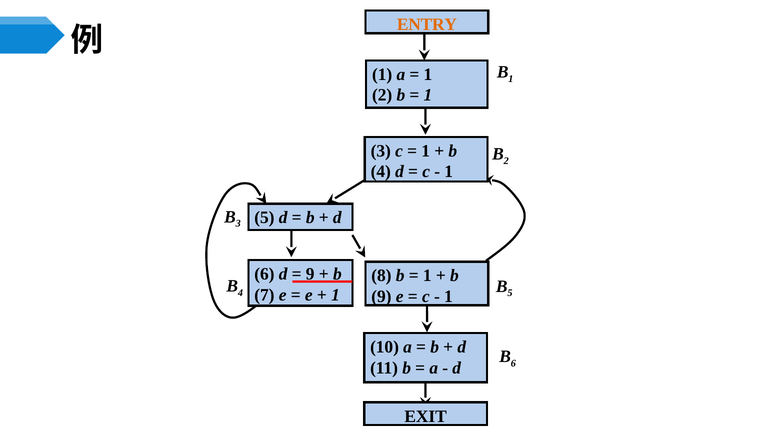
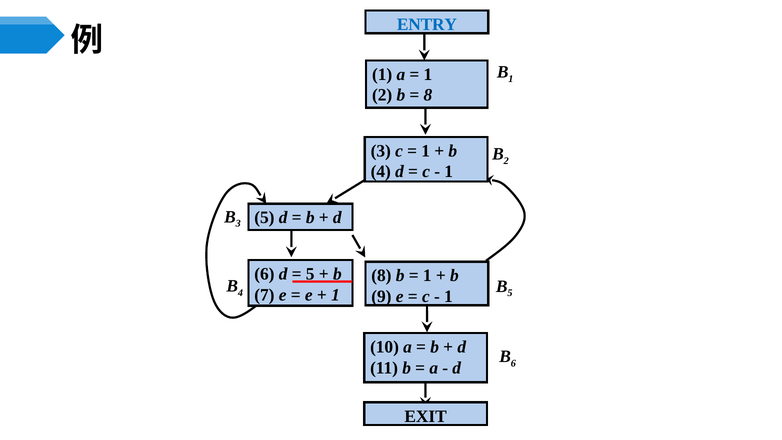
ENTRY colour: orange -> blue
1 at (428, 95): 1 -> 8
9 at (310, 274): 9 -> 5
